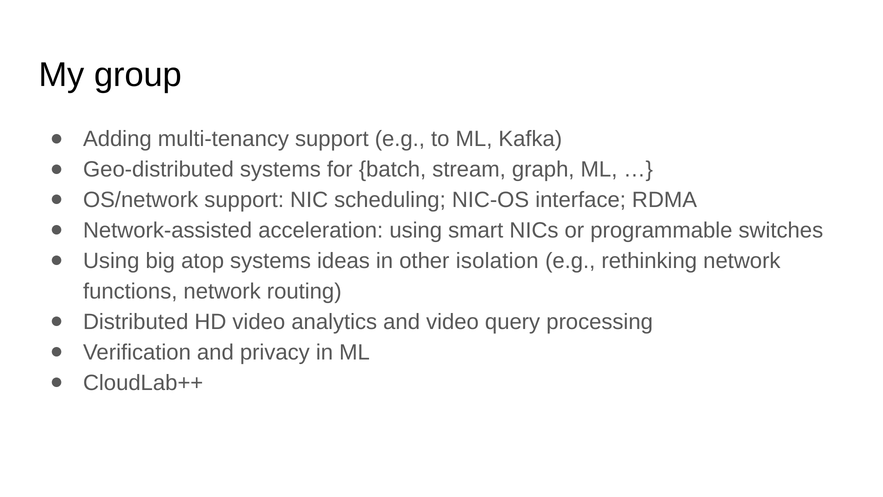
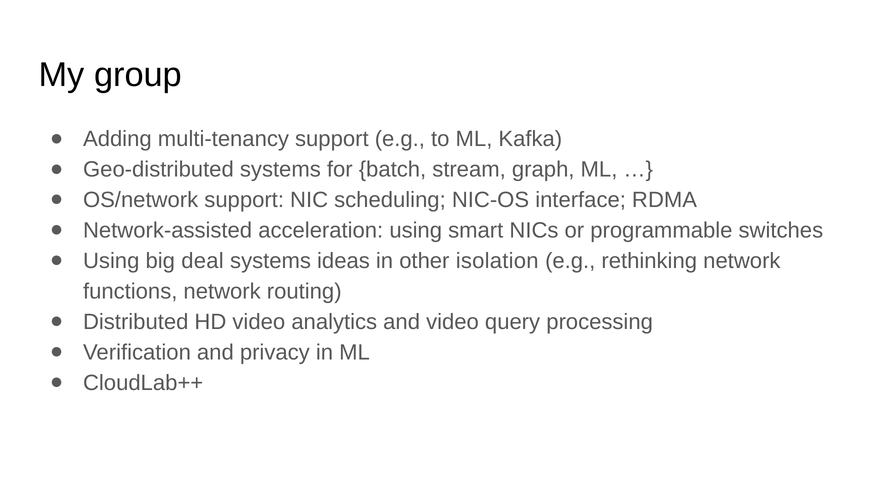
atop: atop -> deal
